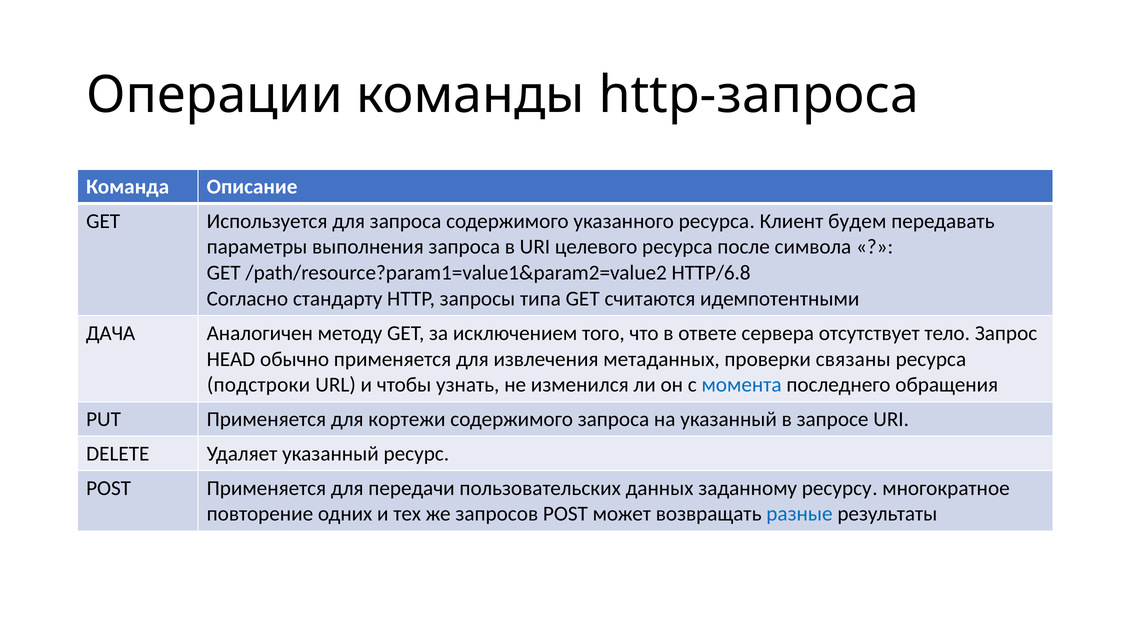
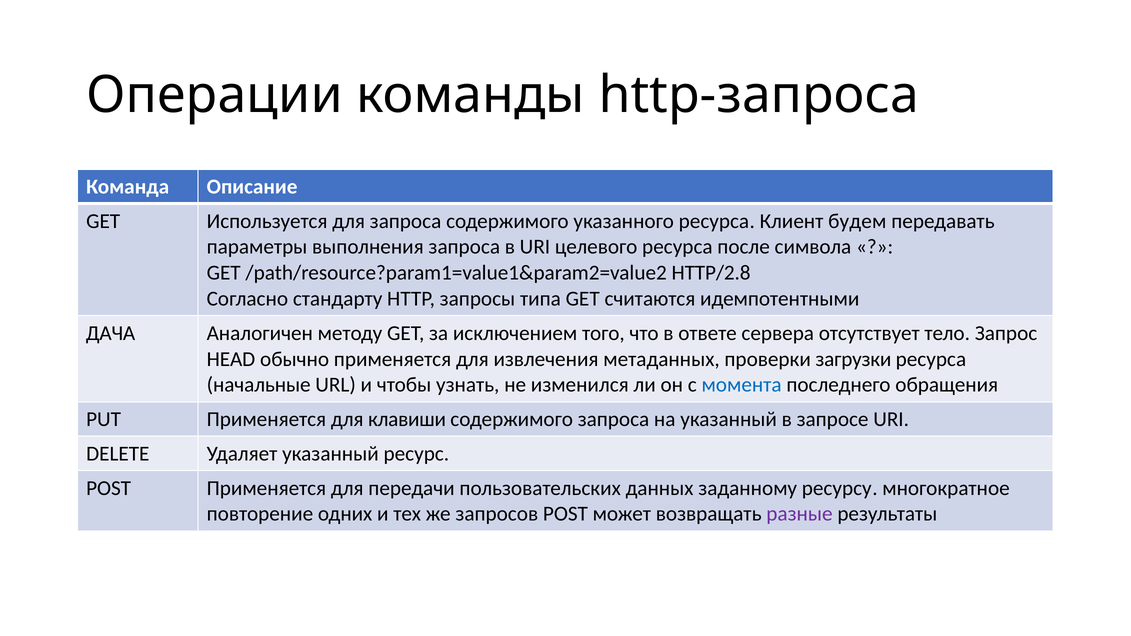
HTTP/6.8: HTTP/6.8 -> HTTP/2.8
связаны: связаны -> загрузки
подстроки: подстроки -> начальные
кортежи: кортежи -> клавиши
разные colour: blue -> purple
